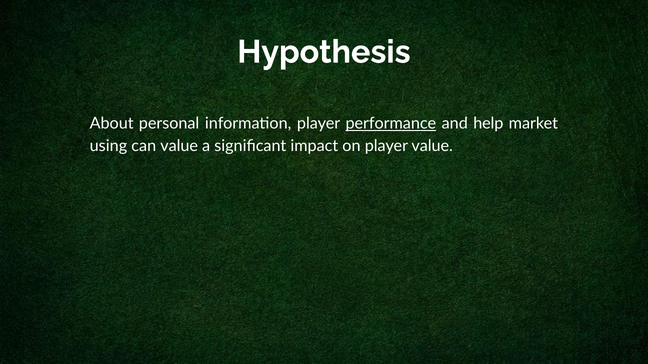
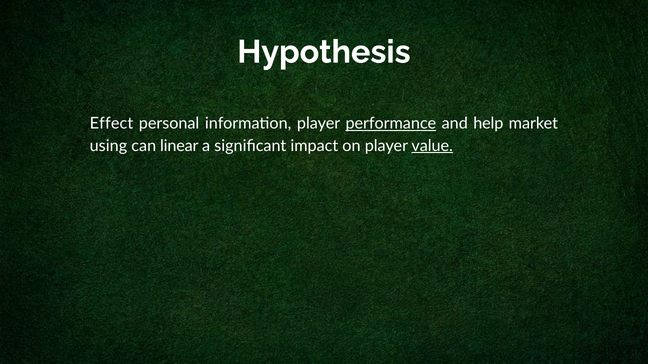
About: About -> Effect
can value: value -> linear
value at (432, 146) underline: none -> present
